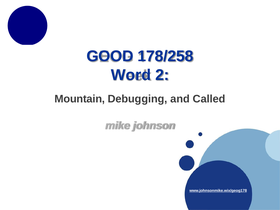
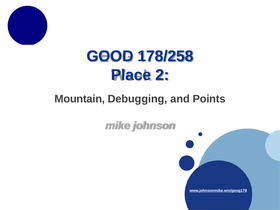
Word: Word -> Place
Called: Called -> Points
